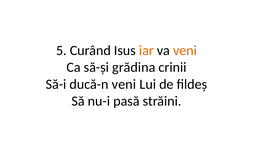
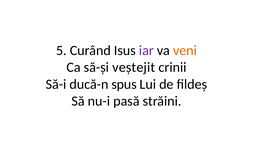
iar colour: orange -> purple
grădina: grădina -> veștejit
ducă-n veni: veni -> spus
